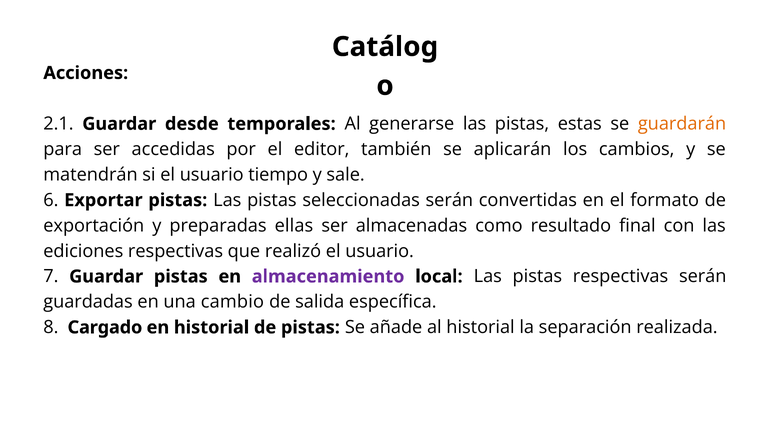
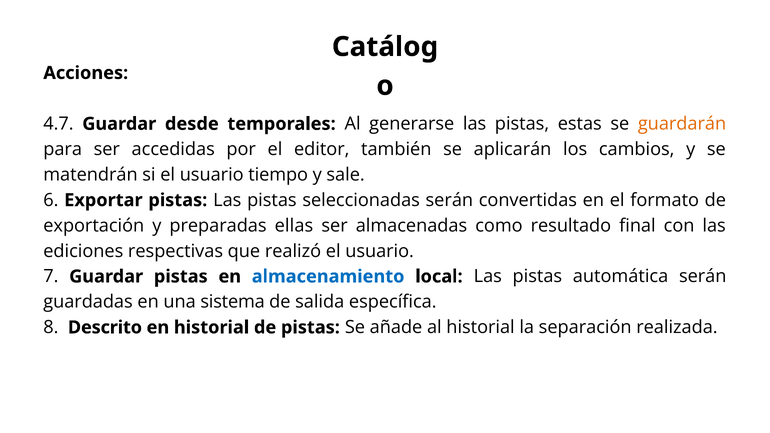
2.1: 2.1 -> 4.7
almacenamiento colour: purple -> blue
pistas respectivas: respectivas -> automática
cambio: cambio -> sistema
Cargado: Cargado -> Descrito
